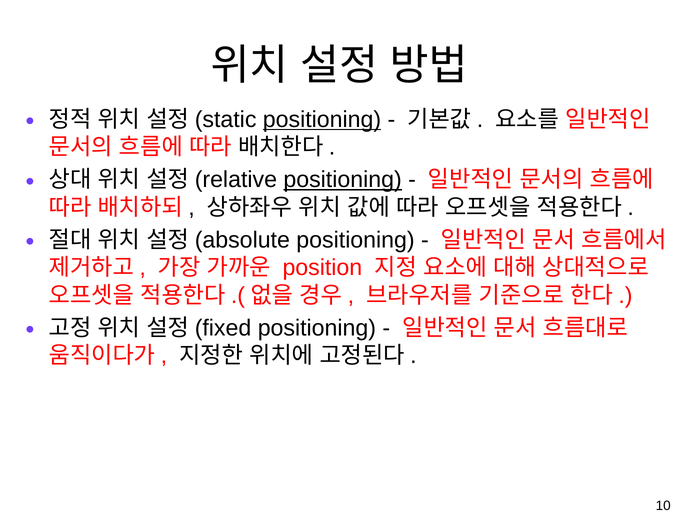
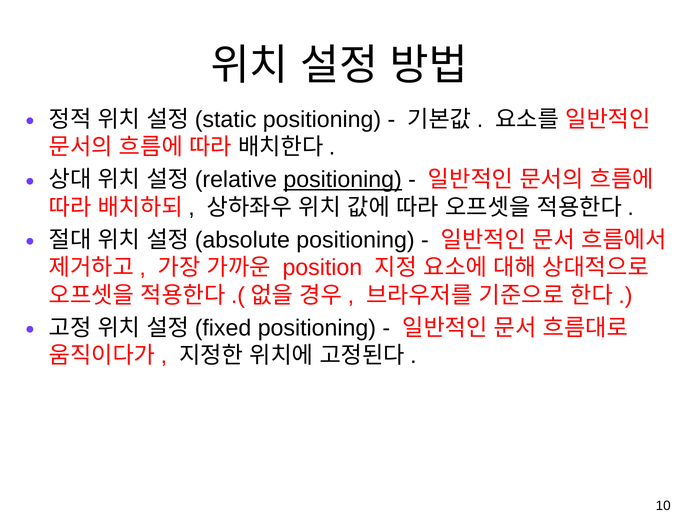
positioning at (322, 119) underline: present -> none
